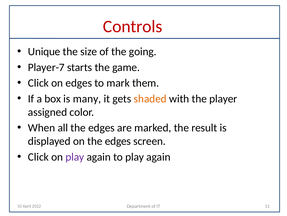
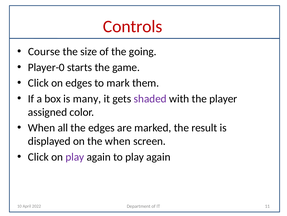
Unique: Unique -> Course
Player-7: Player-7 -> Player-0
shaded colour: orange -> purple
on the edges: edges -> when
